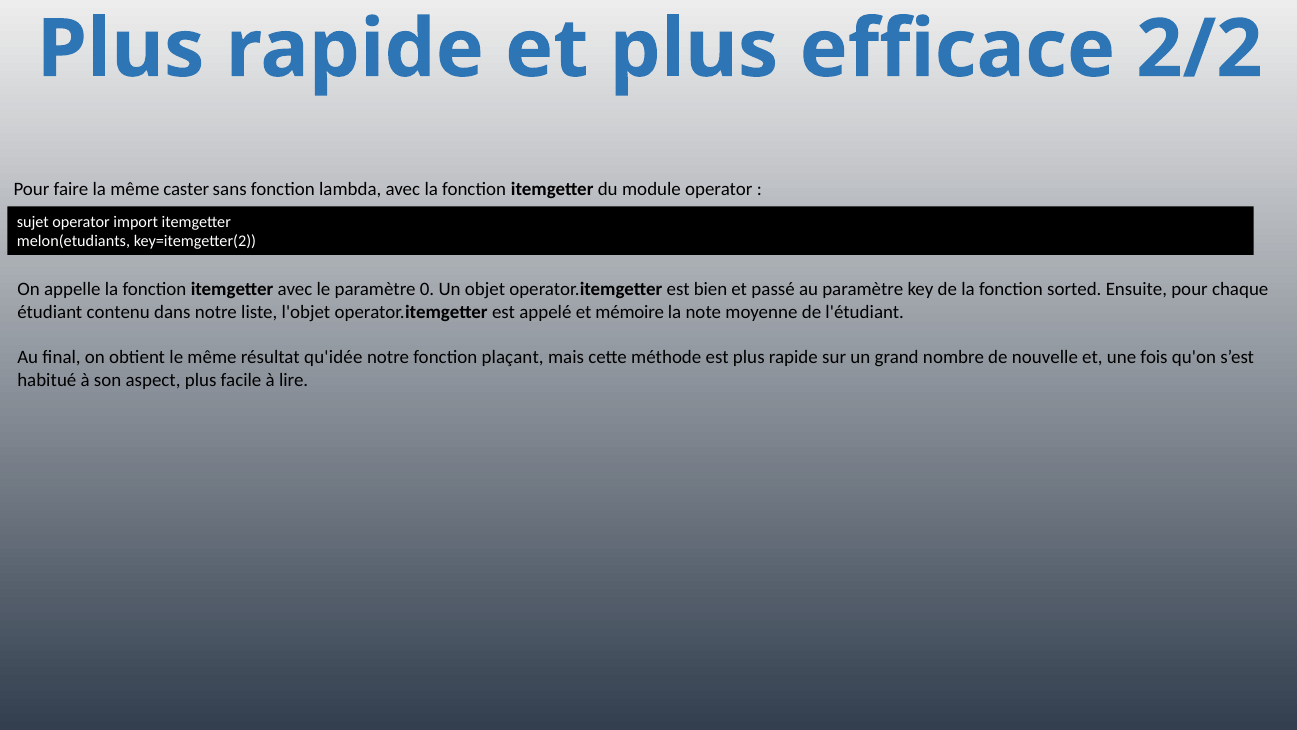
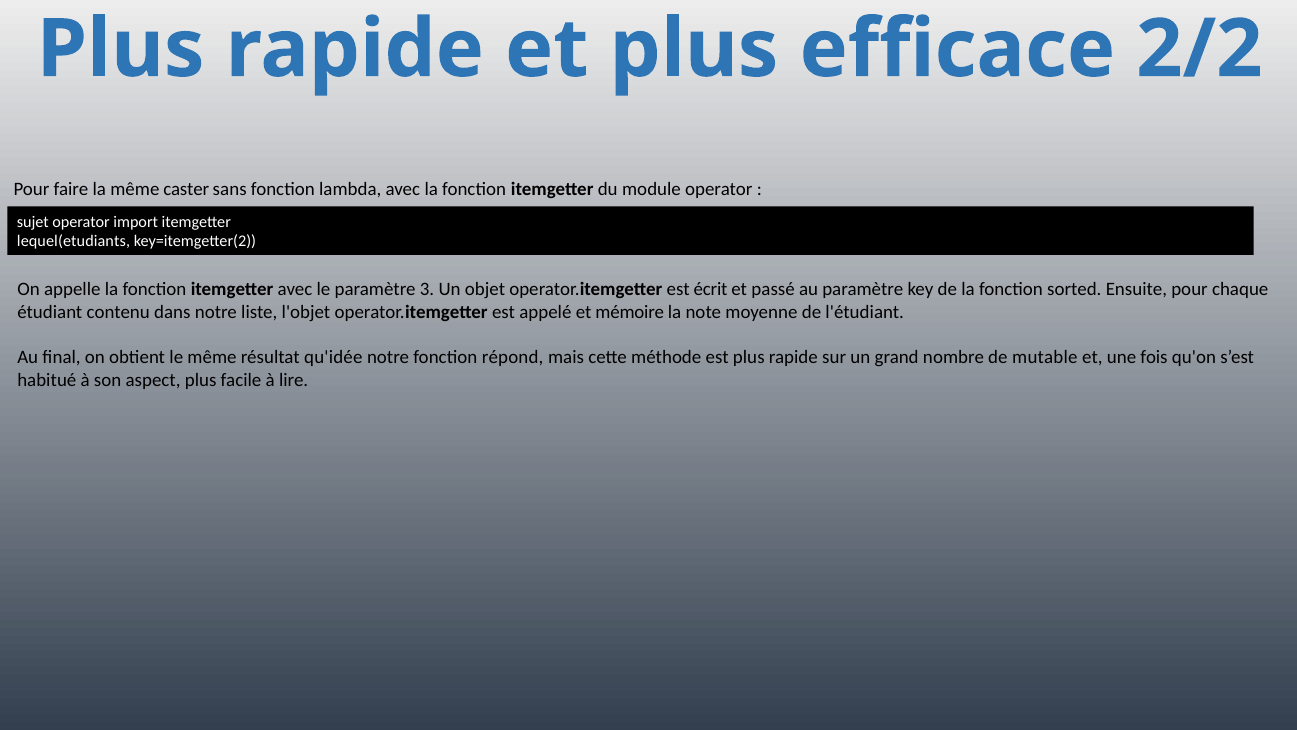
melon(etudiants: melon(etudiants -> lequel(etudiants
0: 0 -> 3
bien: bien -> écrit
plaçant: plaçant -> répond
nouvelle: nouvelle -> mutable
